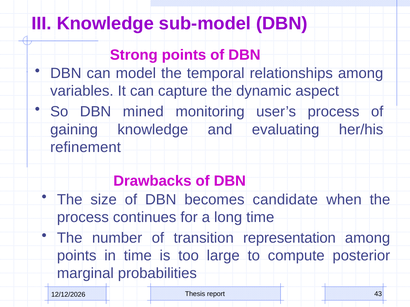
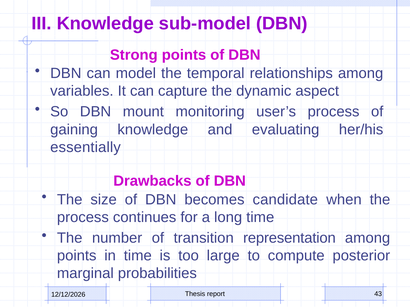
mined: mined -> mount
refinement: refinement -> essentially
